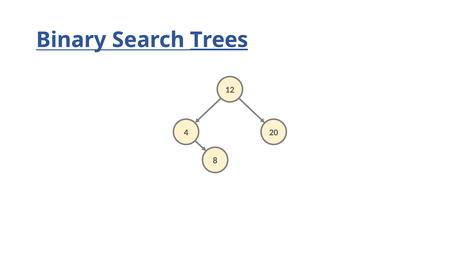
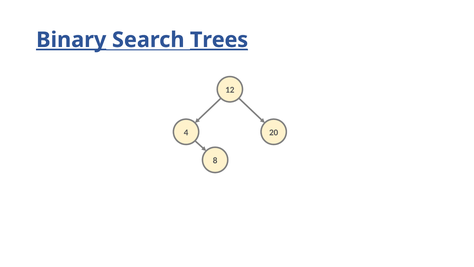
Binary underline: none -> present
